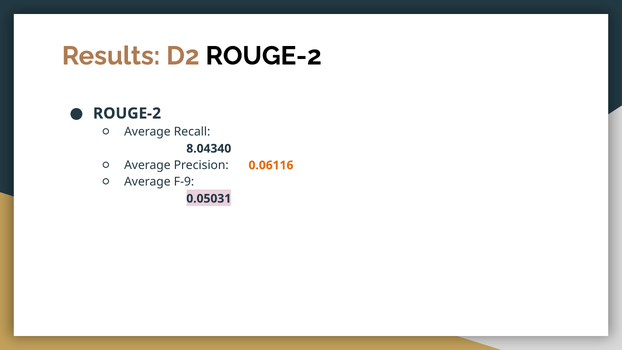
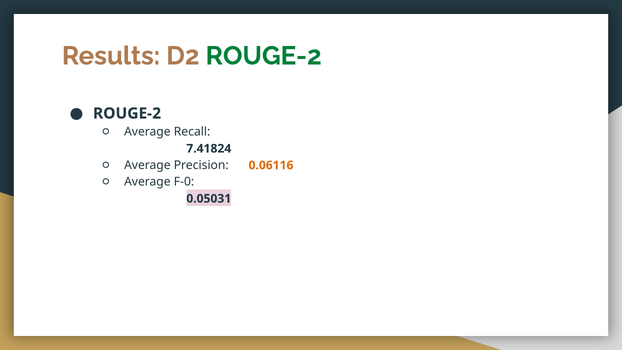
ROUGE-2 at (264, 56) colour: black -> green
8.04340: 8.04340 -> 7.41824
F-9: F-9 -> F-0
